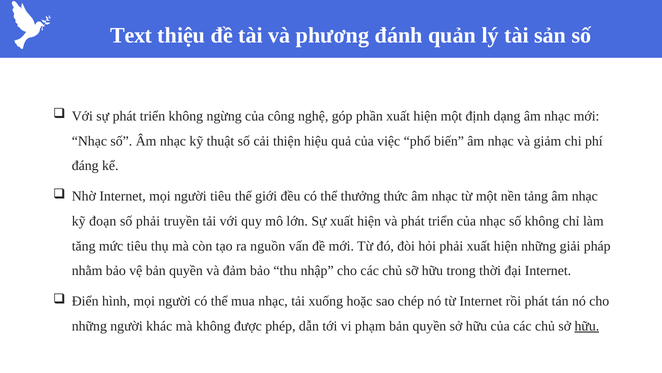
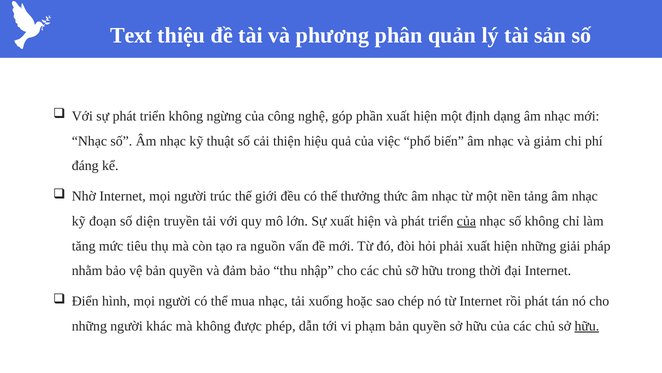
đánh: đánh -> phân
người tiêu: tiêu -> trúc
số phải: phải -> diện
của at (466, 221) underline: none -> present
